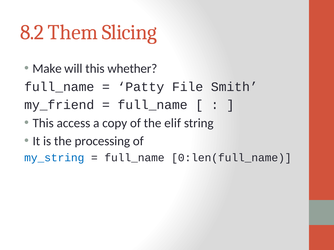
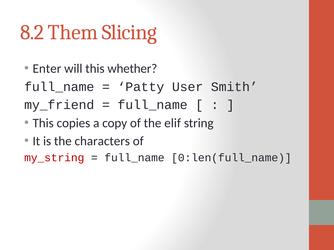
Make: Make -> Enter
File: File -> User
access: access -> copies
processing: processing -> characters
my_string colour: blue -> red
